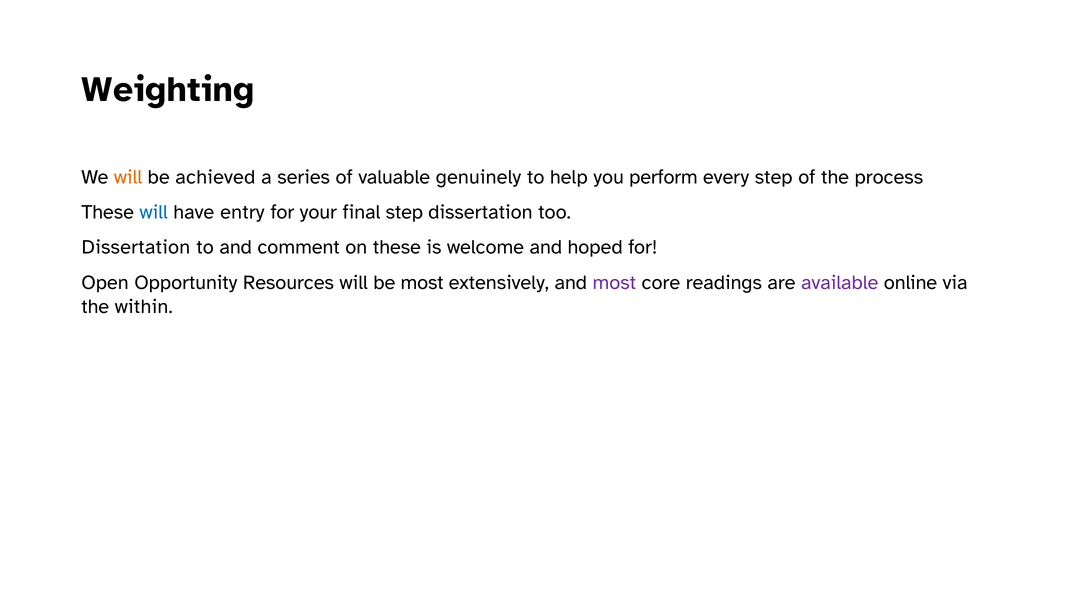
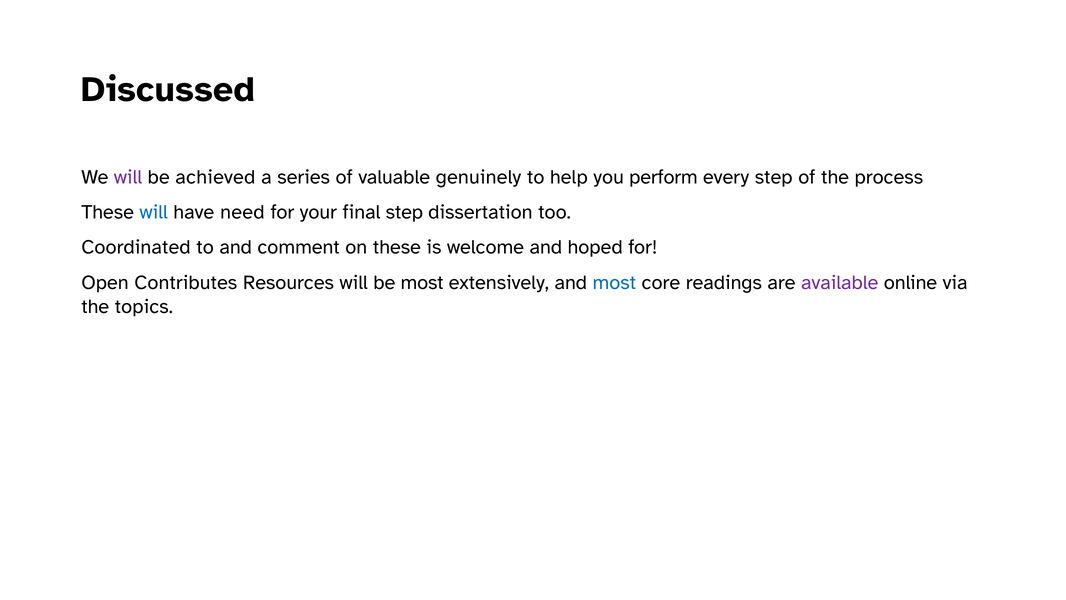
Weighting: Weighting -> Discussed
will at (128, 177) colour: orange -> purple
entry: entry -> need
Dissertation at (136, 247): Dissertation -> Coordinated
Opportunity: Opportunity -> Contributes
most at (614, 282) colour: purple -> blue
within: within -> topics
